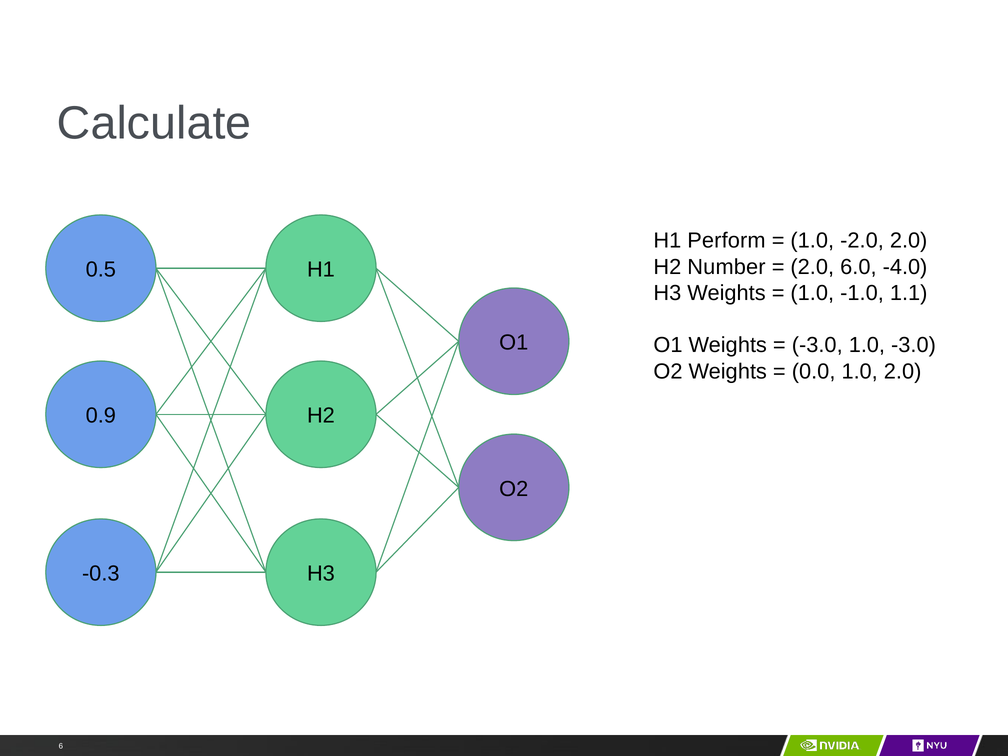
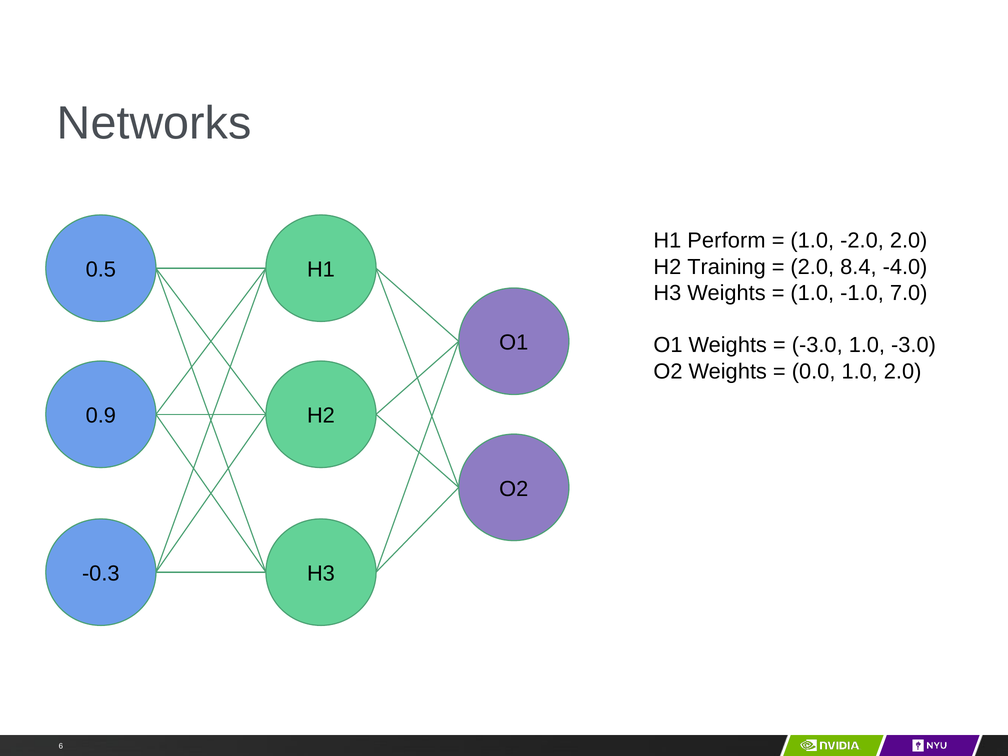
Calculate: Calculate -> Networks
Number: Number -> Training
6.0: 6.0 -> 8.4
1.1: 1.1 -> 7.0
